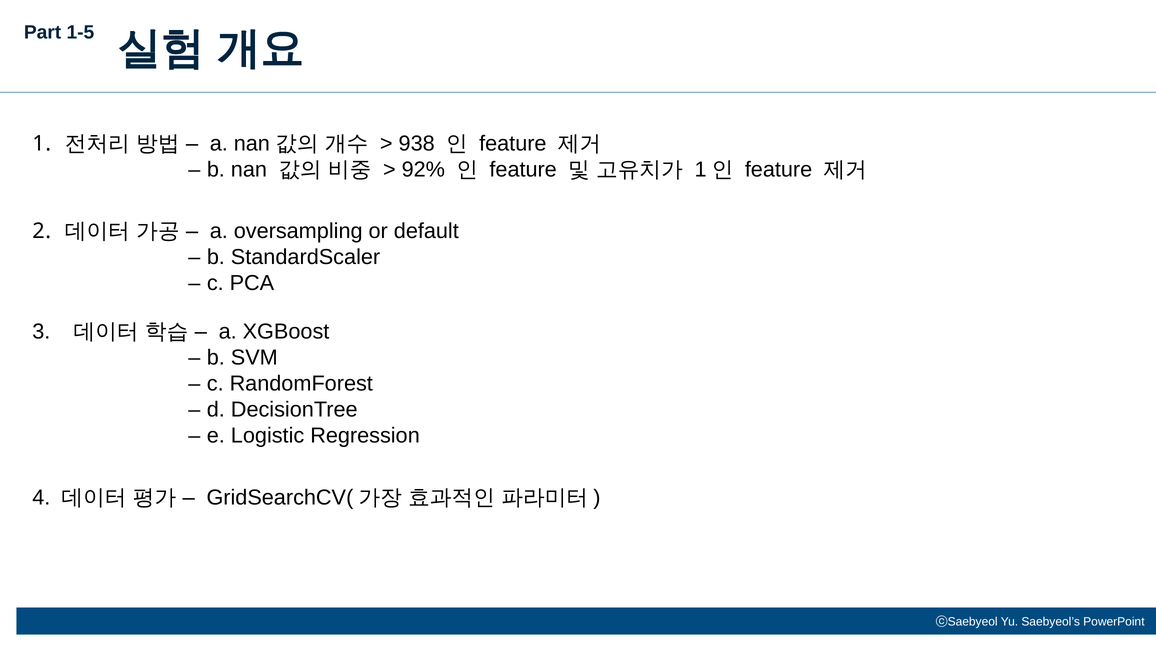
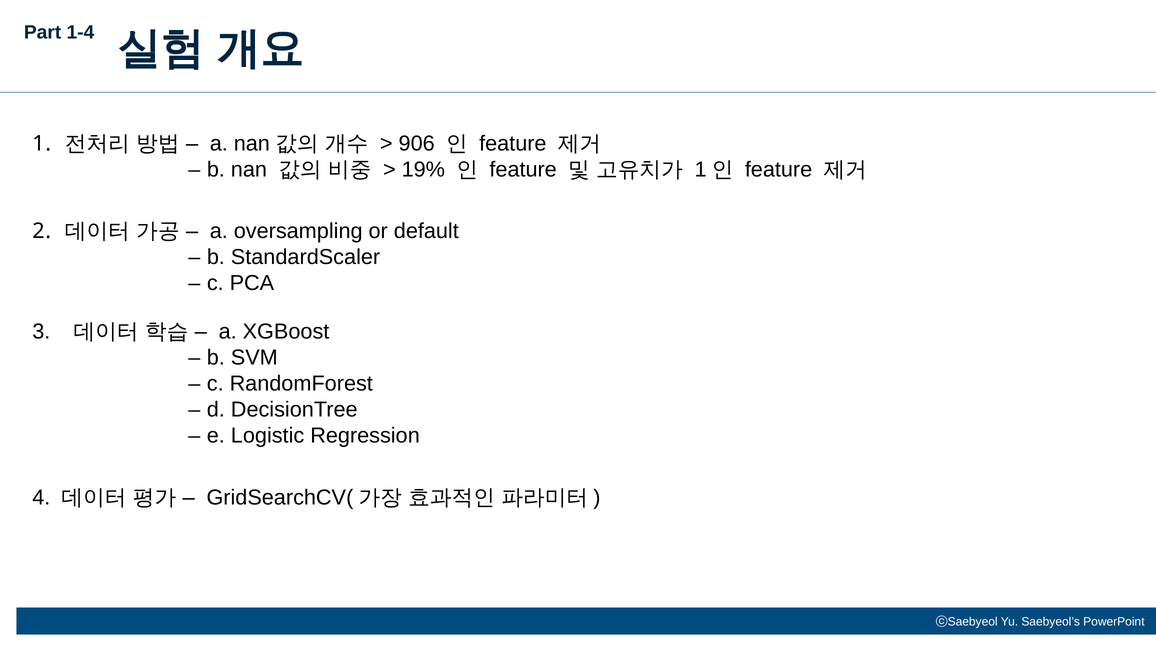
1-5: 1-5 -> 1-4
938: 938 -> 906
92%: 92% -> 19%
